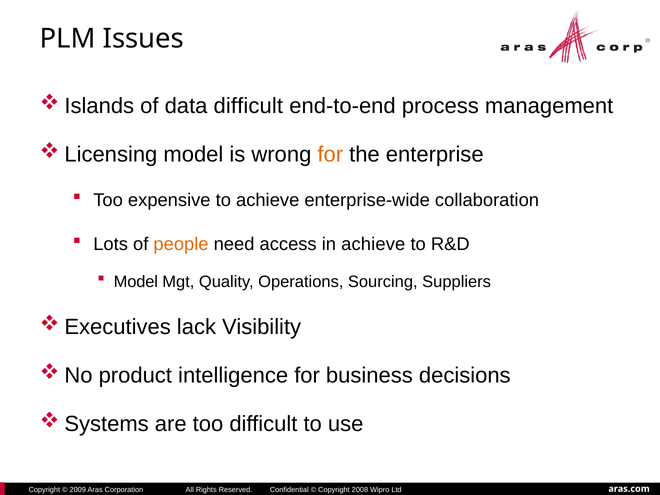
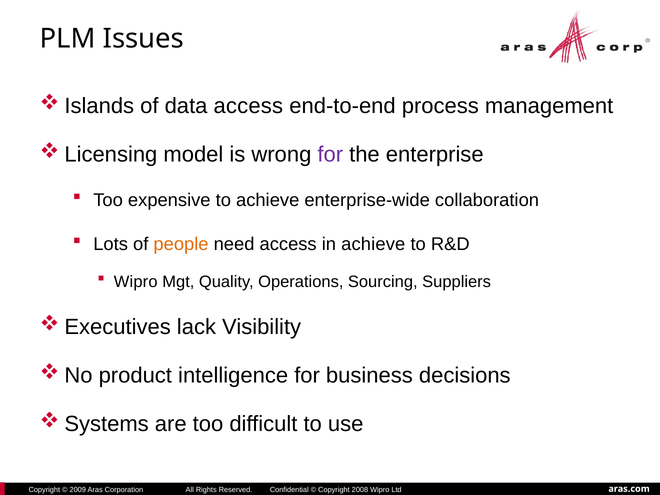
data difficult: difficult -> access
for at (330, 154) colour: orange -> purple
Model at (136, 282): Model -> Wipro
